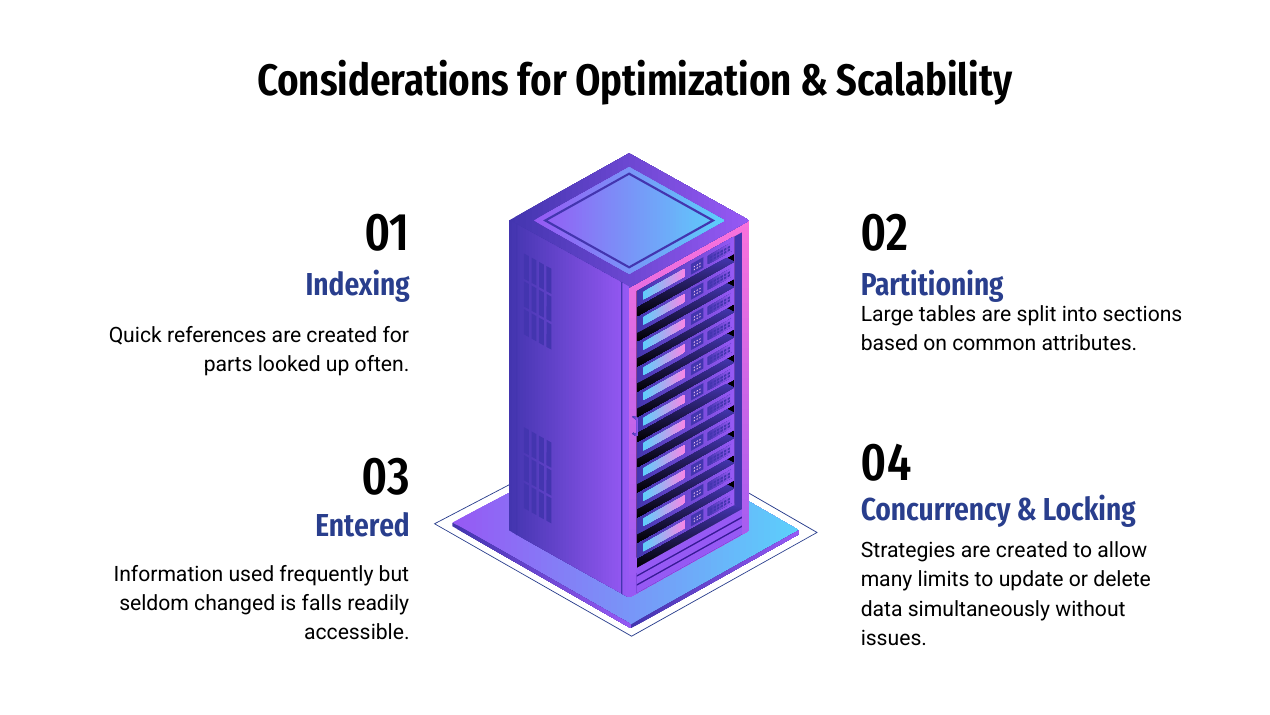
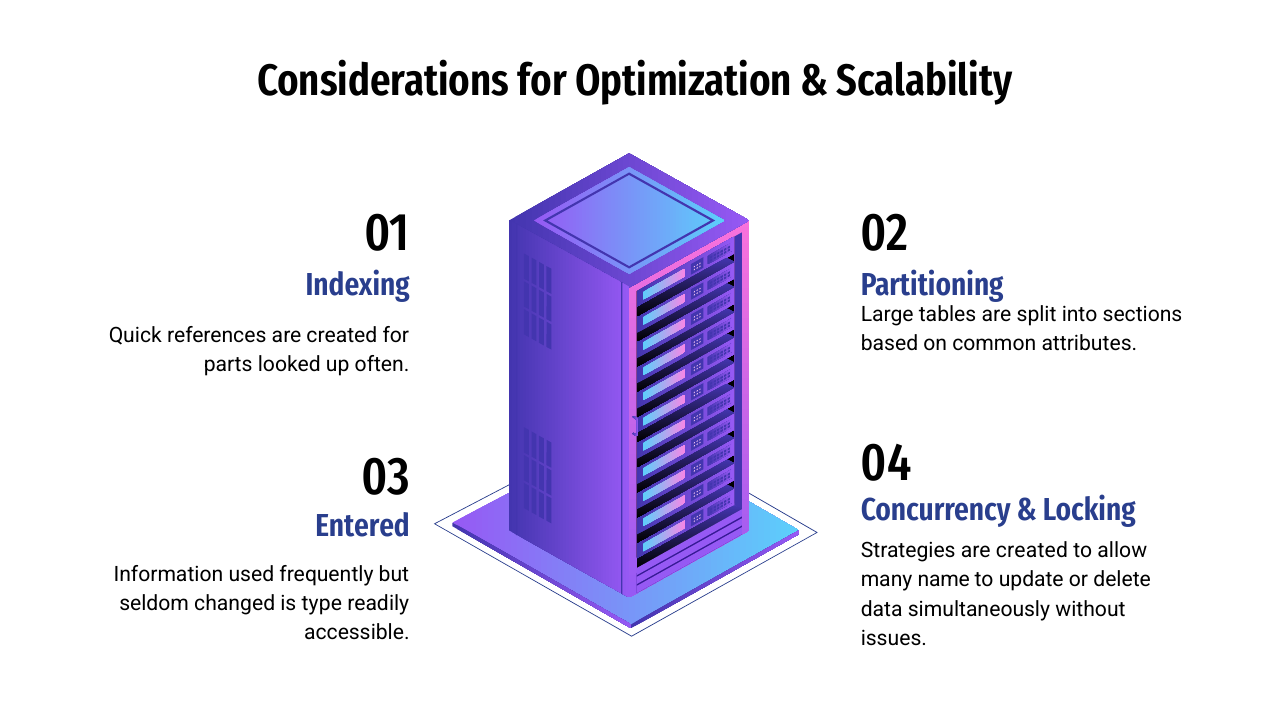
limits: limits -> name
falls: falls -> type
